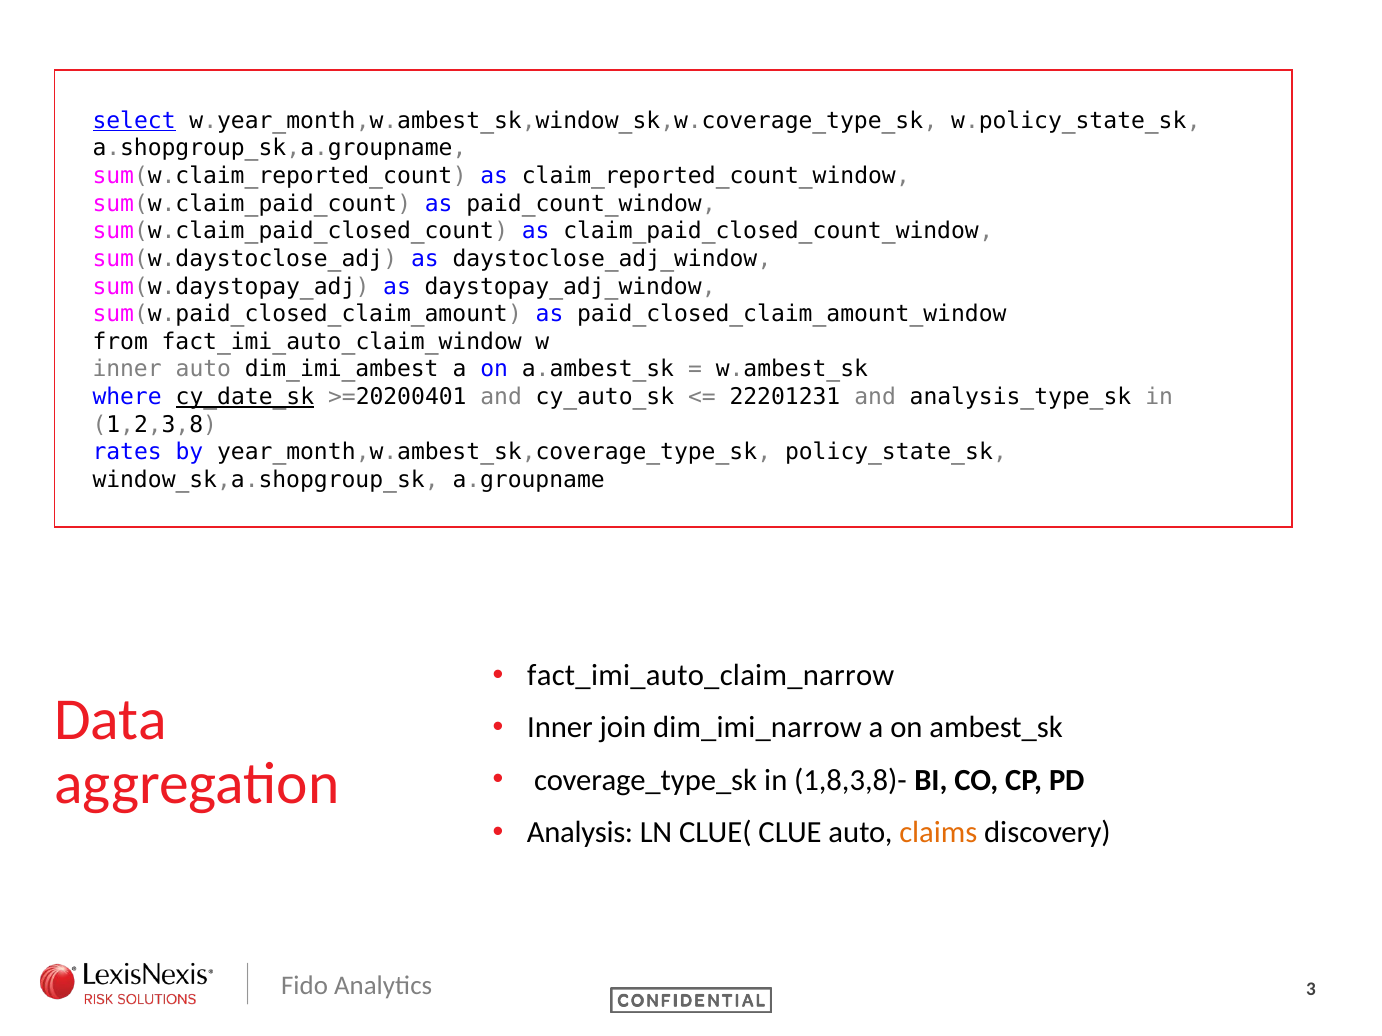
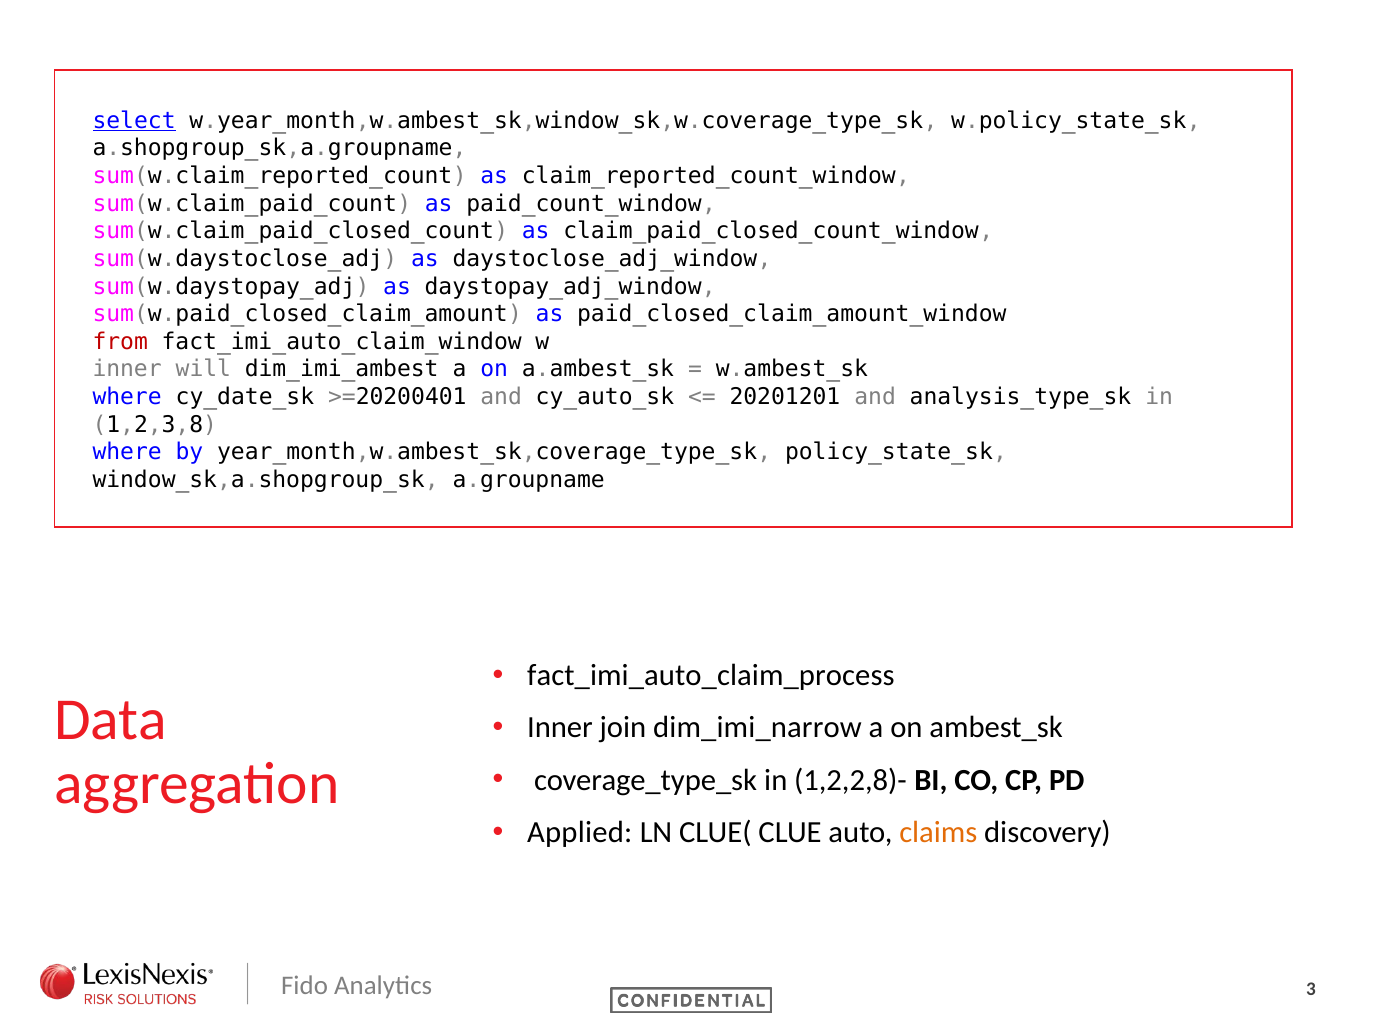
from colour: black -> red
inner auto: auto -> will
cy_date_sk underline: present -> none
22201231: 22201231 -> 20201201
rates at (127, 452): rates -> where
fact_imi_auto_claim_narrow: fact_imi_auto_claim_narrow -> fact_imi_auto_claim_process
1,8,3,8)-: 1,8,3,8)- -> 1,2,2,8)-
Analysis: Analysis -> Applied
